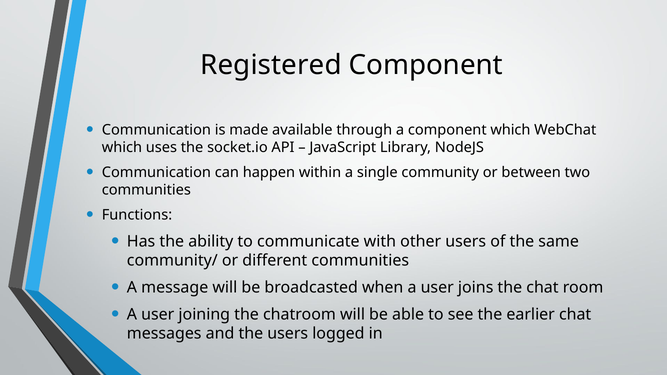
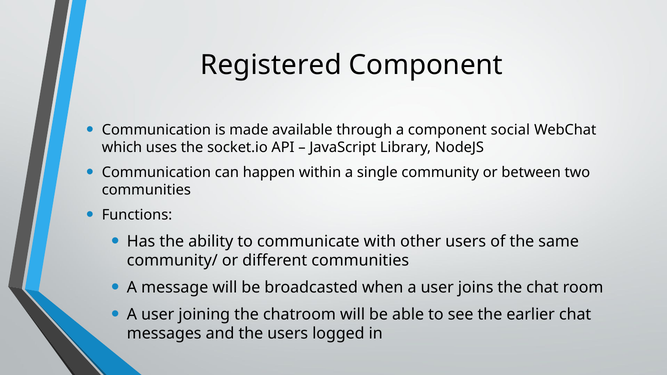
component which: which -> social
